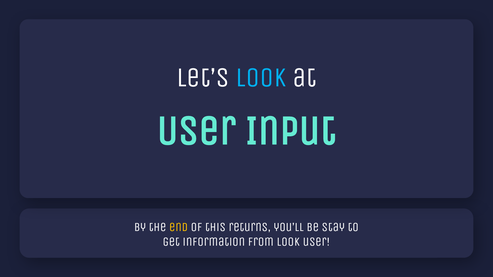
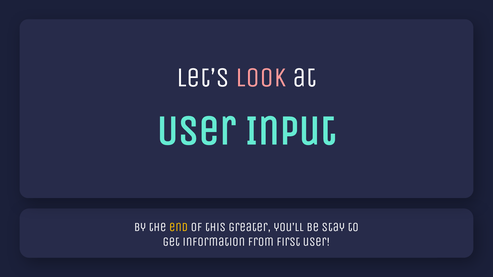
look at (261, 77) colour: light blue -> pink
returns: returns -> greater
from look: look -> first
